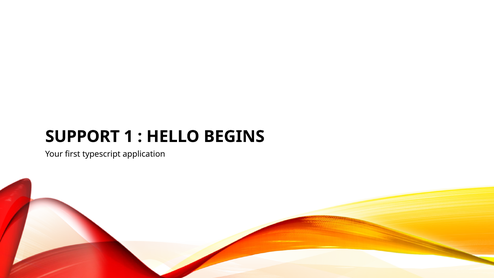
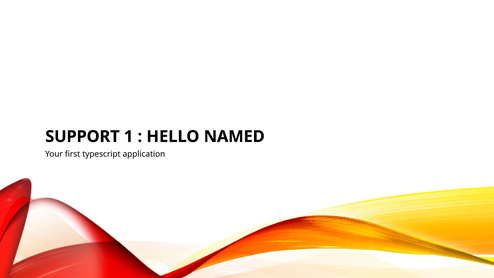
BEGINS: BEGINS -> NAMED
